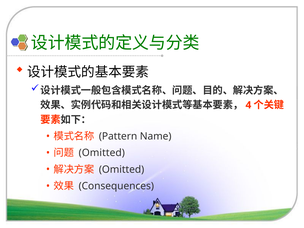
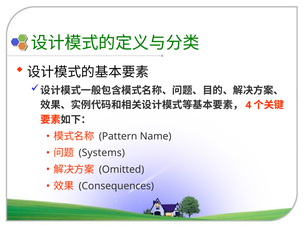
Omitted at (102, 153): Omitted -> Systems
